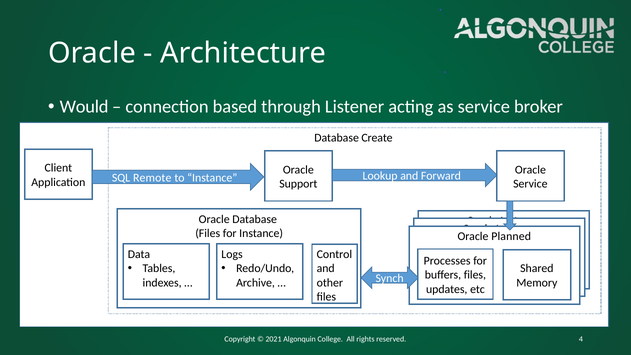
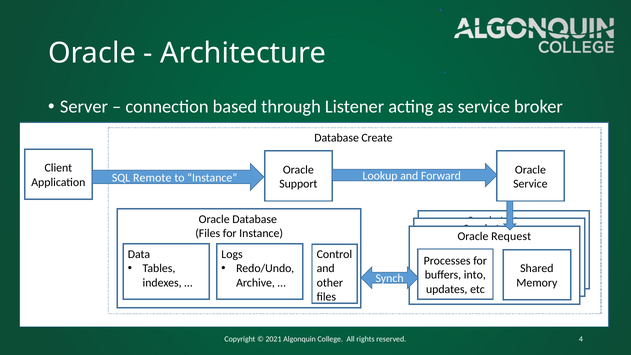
Would: Would -> Server
Planned: Planned -> Request
buffers files: files -> into
